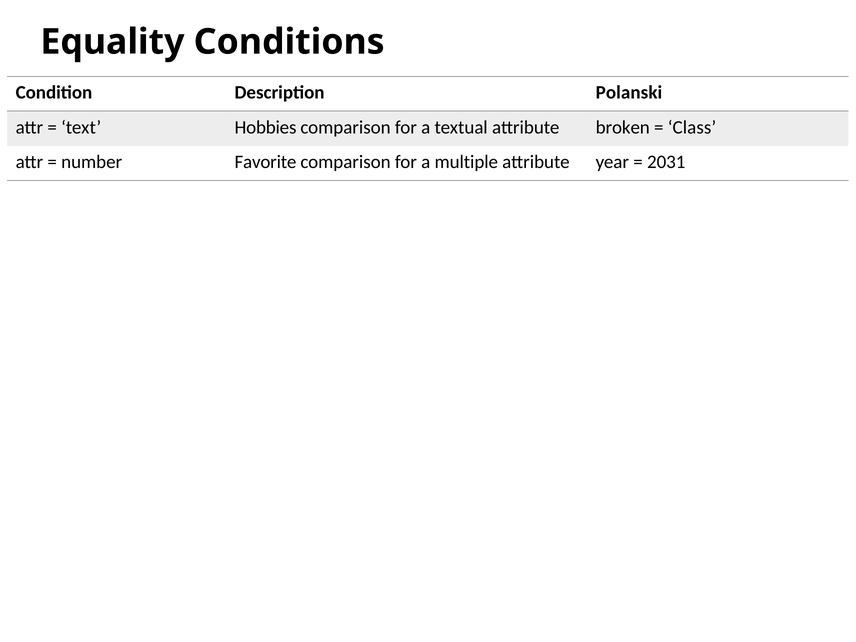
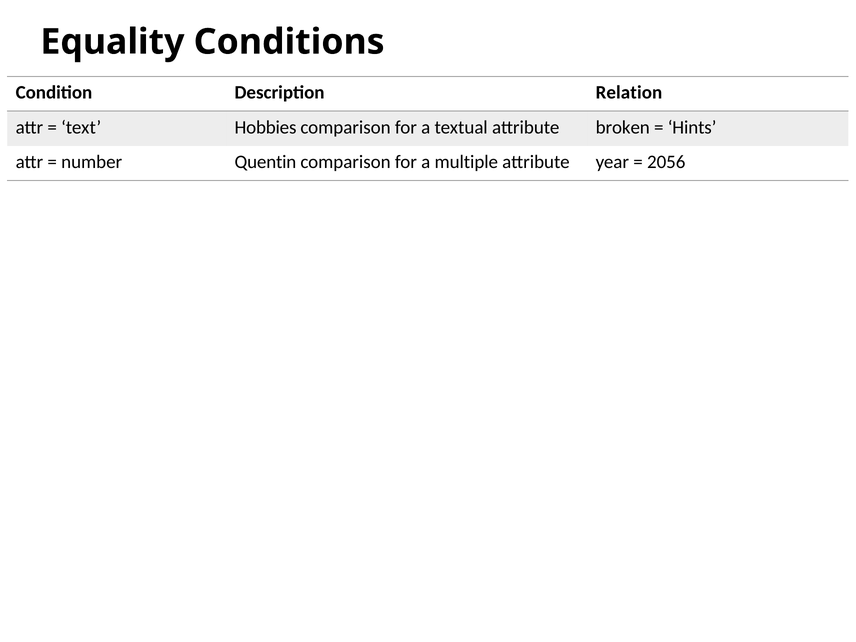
Polanski: Polanski -> Relation
Class: Class -> Hints
Favorite: Favorite -> Quentin
2031: 2031 -> 2056
